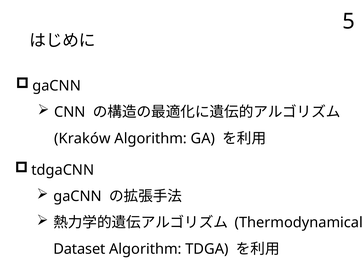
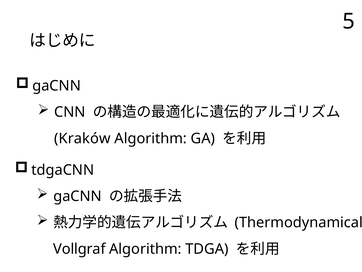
Dataset: Dataset -> Vollgraf
